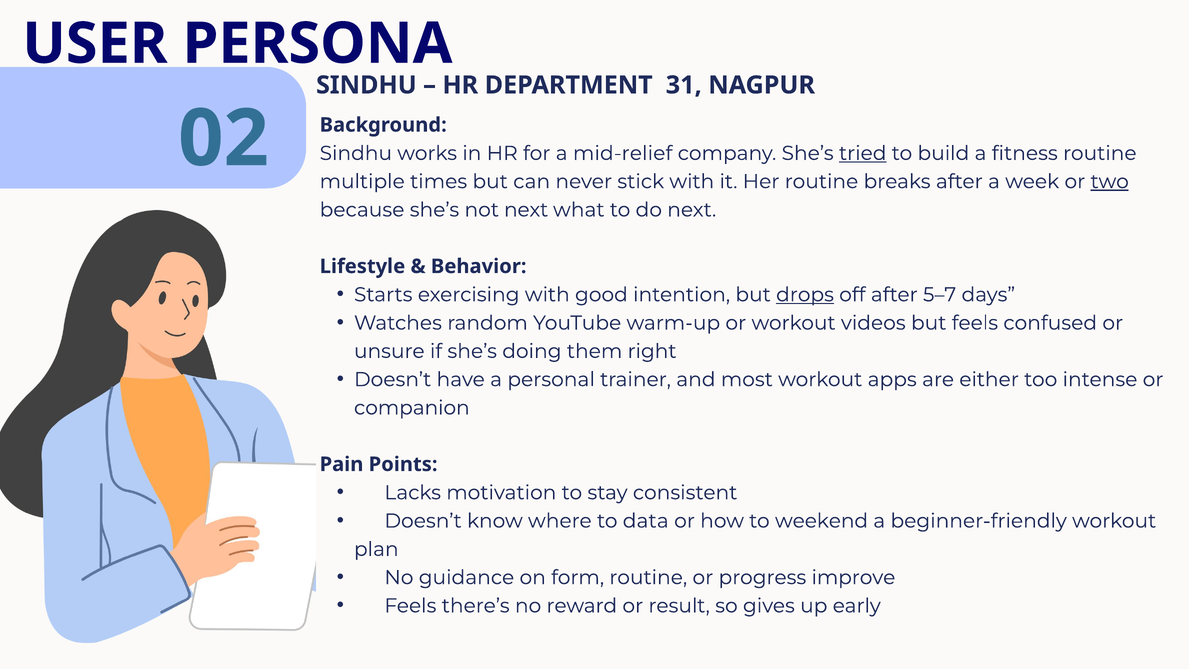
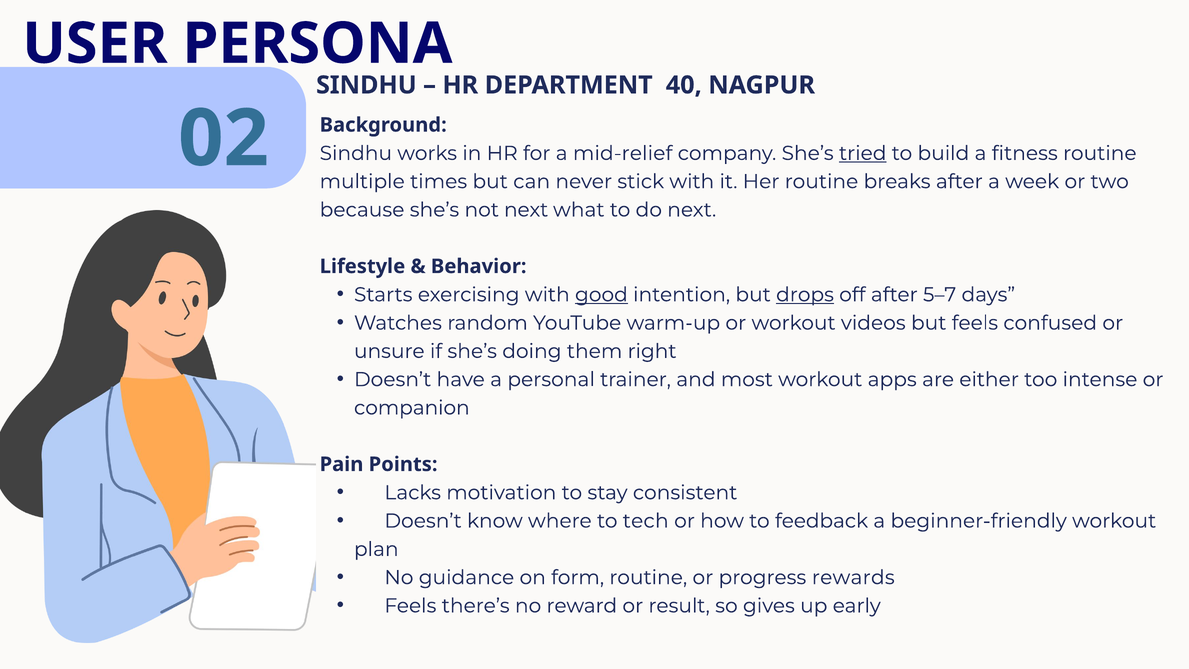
31: 31 -> 40
two underline: present -> none
good underline: none -> present
data: data -> tech
weekend: weekend -> feedback
improve: improve -> rewards
